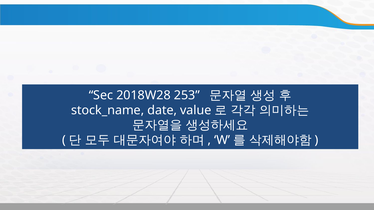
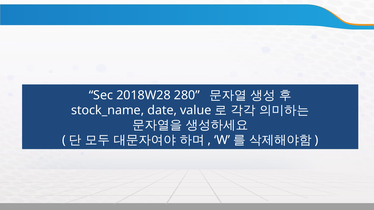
253: 253 -> 280
